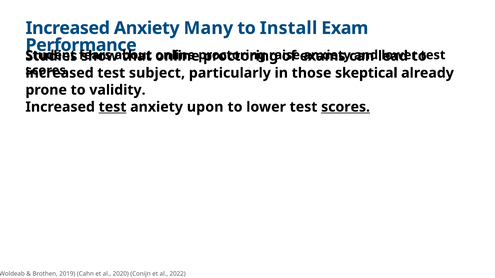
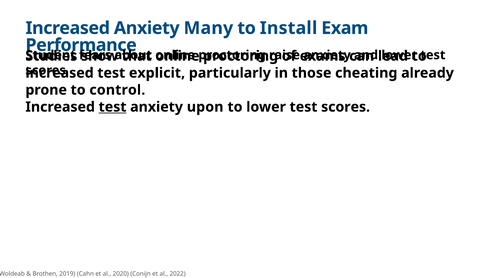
subject: subject -> explicit
skeptical: skeptical -> cheating
validity: validity -> control
scores at (346, 107) underline: present -> none
